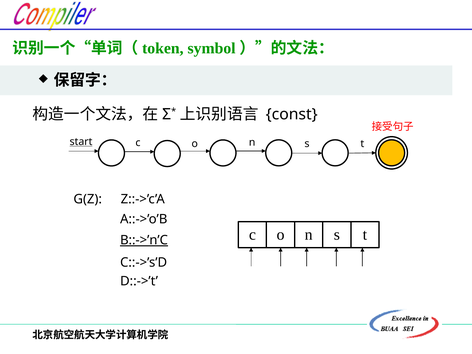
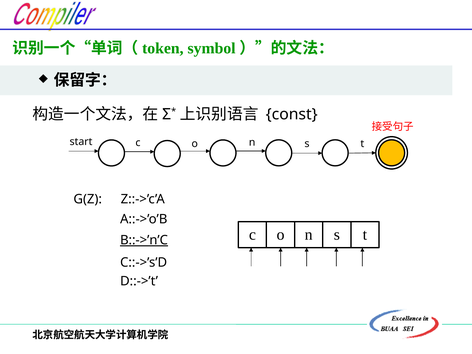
start underline: present -> none
